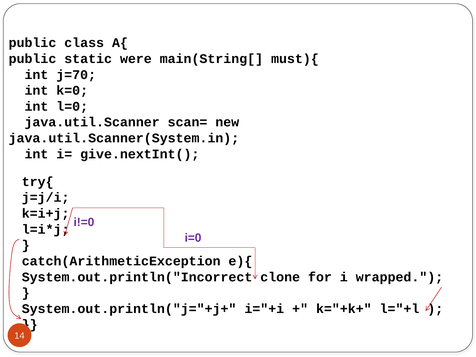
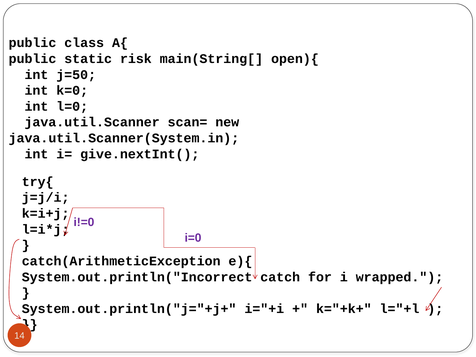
were: were -> risk
must){: must){ -> open){
j=70: j=70 -> j=50
clone: clone -> catch
